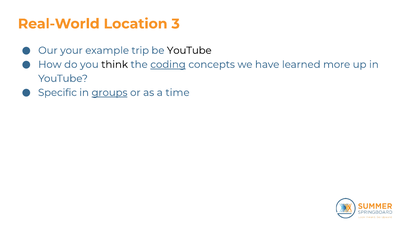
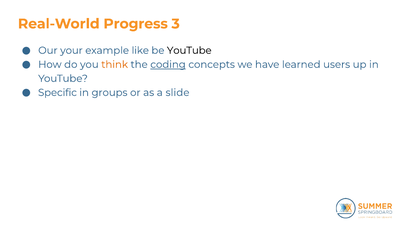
Location: Location -> Progress
trip: trip -> like
think colour: black -> orange
more: more -> users
groups underline: present -> none
time: time -> slide
